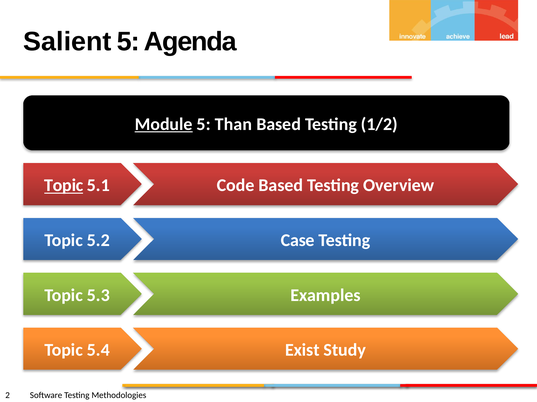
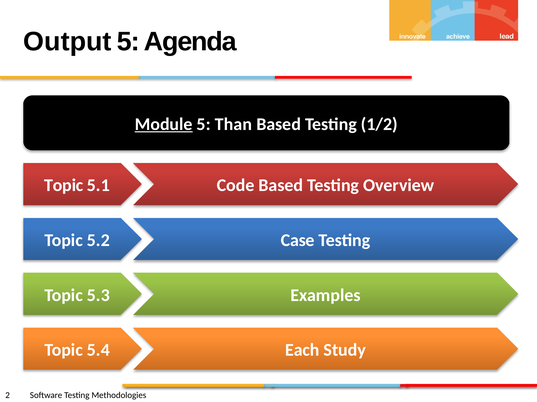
Salient: Salient -> Output
Topic at (64, 186) underline: present -> none
Exist: Exist -> Each
